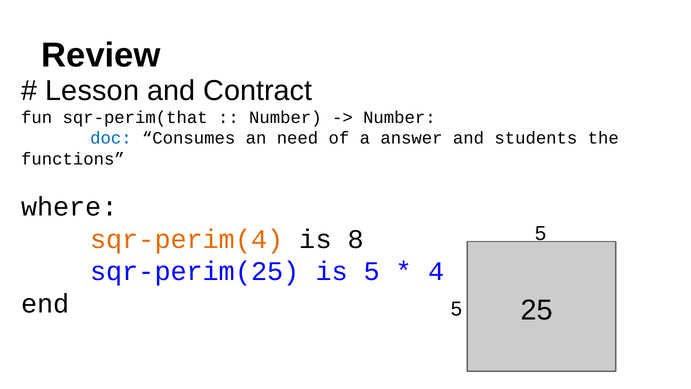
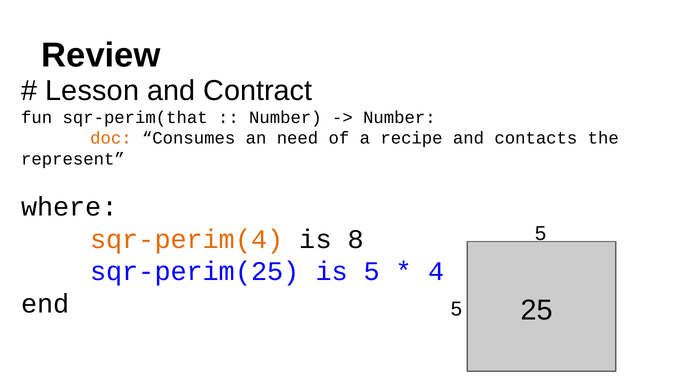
doc colour: blue -> orange
answer: answer -> recipe
students: students -> contacts
functions: functions -> represent
